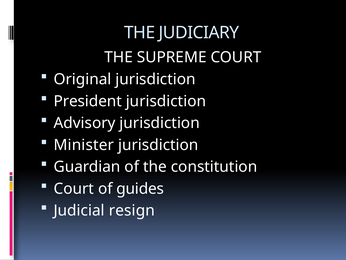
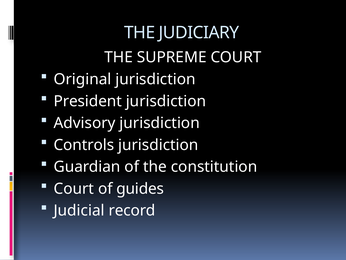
Minister: Minister -> Controls
resign: resign -> record
